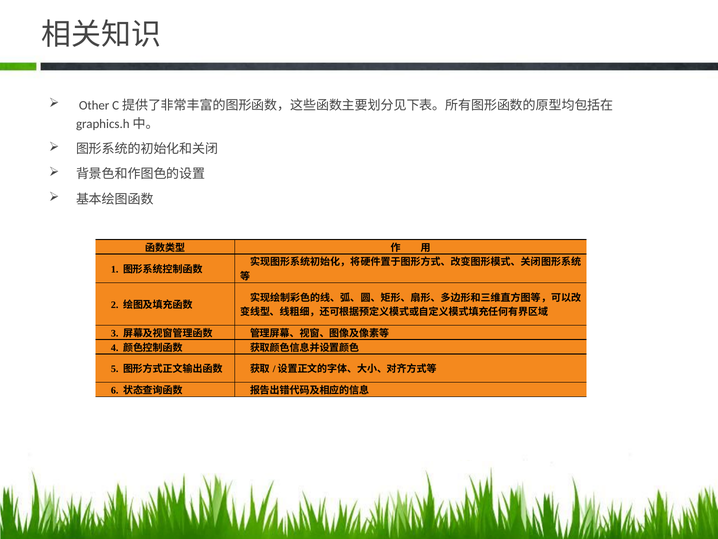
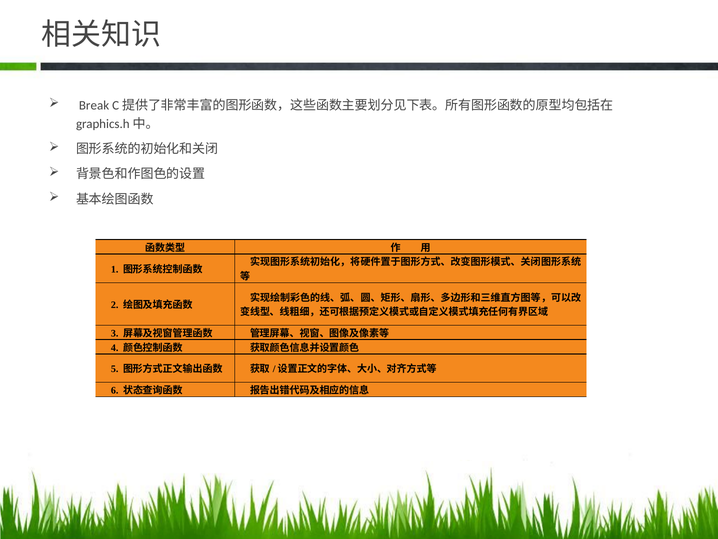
Other: Other -> Break
